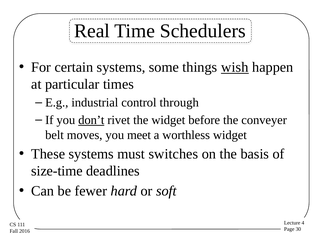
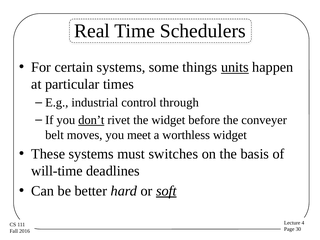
wish: wish -> units
size-time: size-time -> will-time
fewer: fewer -> better
soft underline: none -> present
